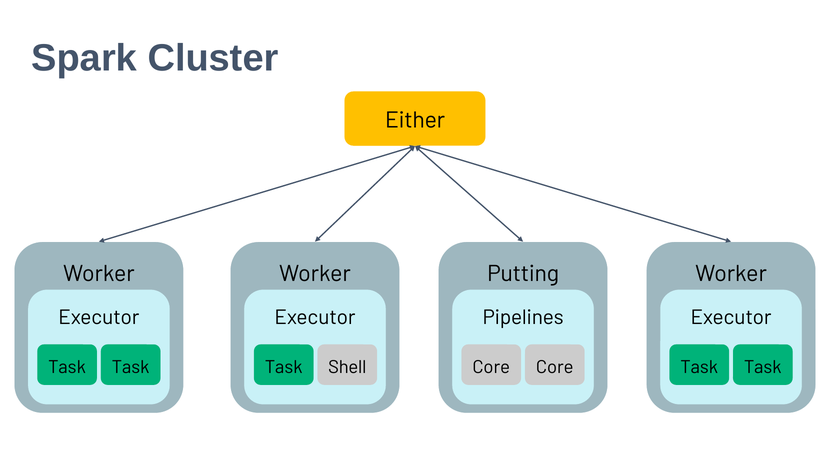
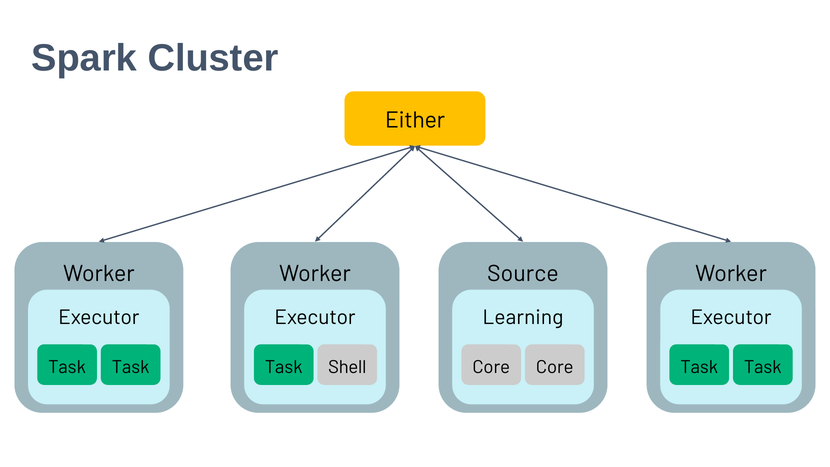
Putting: Putting -> Source
Pipelines: Pipelines -> Learning
